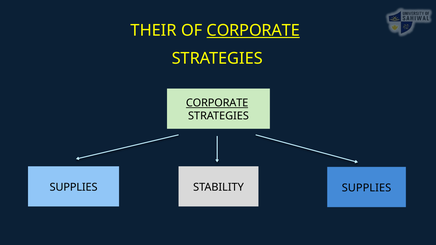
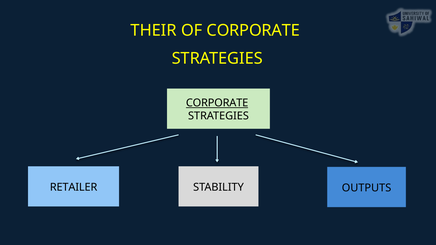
CORPORATE at (253, 30) underline: present -> none
SUPPLIES at (74, 187): SUPPLIES -> RETAILER
STABILITY SUPPLIES: SUPPLIES -> OUTPUTS
